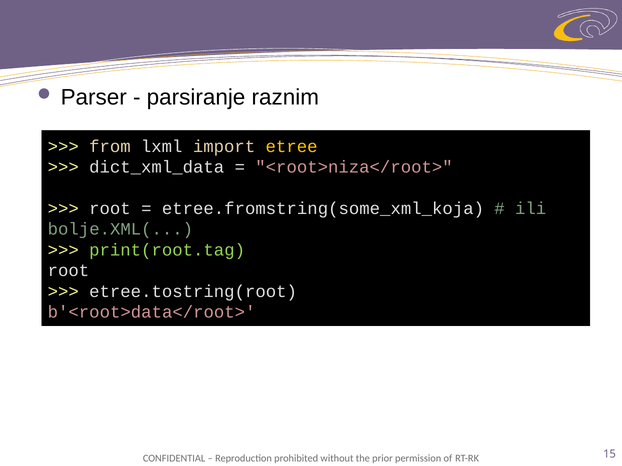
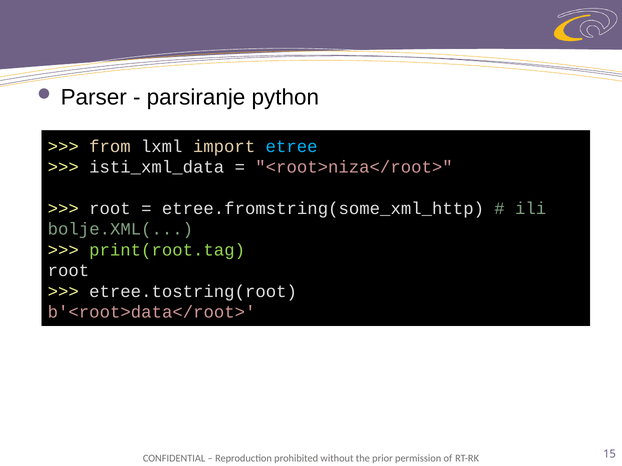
raznim: raznim -> python
etree colour: yellow -> light blue
dict_xml_data: dict_xml_data -> isti_xml_data
etree.fromstring(some_xml_koja: etree.fromstring(some_xml_koja -> etree.fromstring(some_xml_http
